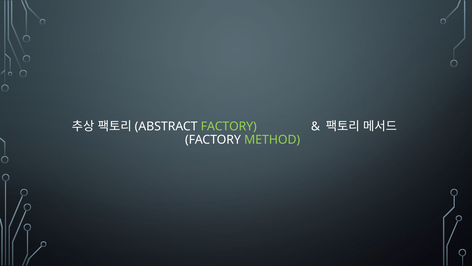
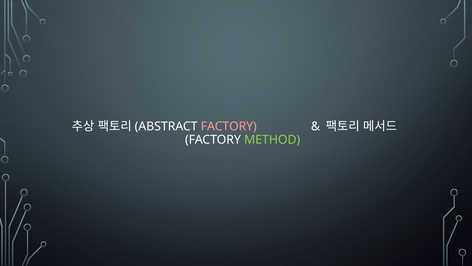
FACTORY at (229, 126) colour: light green -> pink
